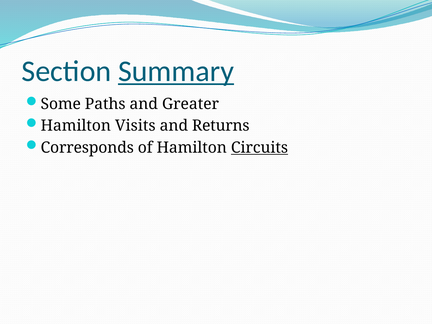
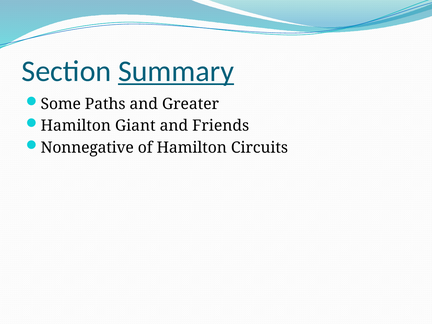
Visits: Visits -> Giant
Returns: Returns -> Friends
Corresponds: Corresponds -> Nonnegative
Circuits underline: present -> none
